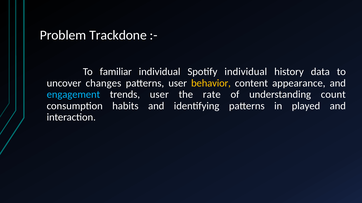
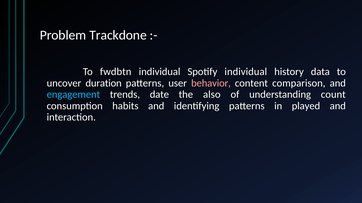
familiar: familiar -> fwdbtn
changes: changes -> duration
behavior colour: yellow -> pink
appearance: appearance -> comparison
trends user: user -> date
rate: rate -> also
